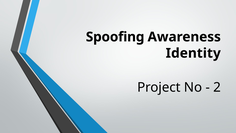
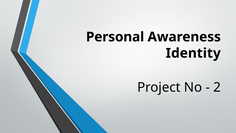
Spoofing: Spoofing -> Personal
